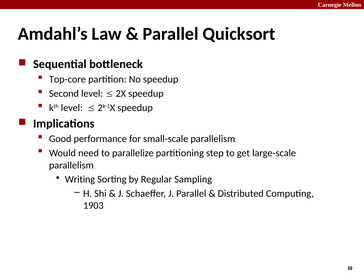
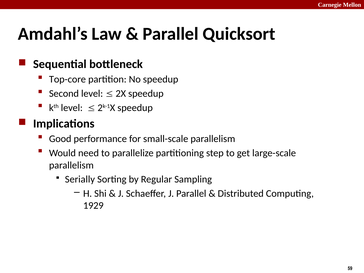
Writing: Writing -> Serially
1903: 1903 -> 1929
